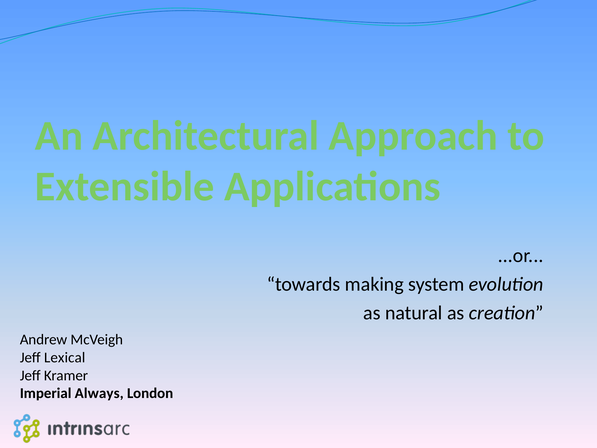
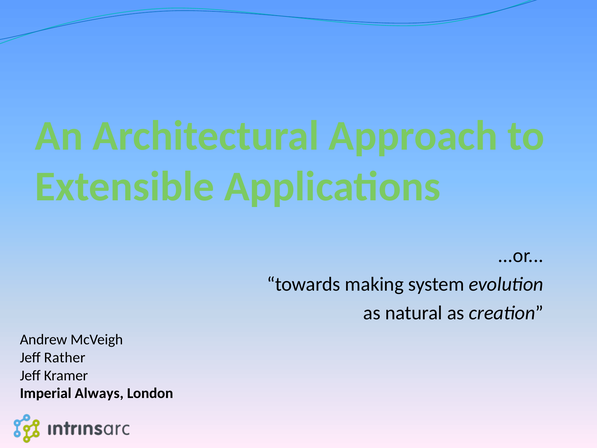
Lexical: Lexical -> Rather
